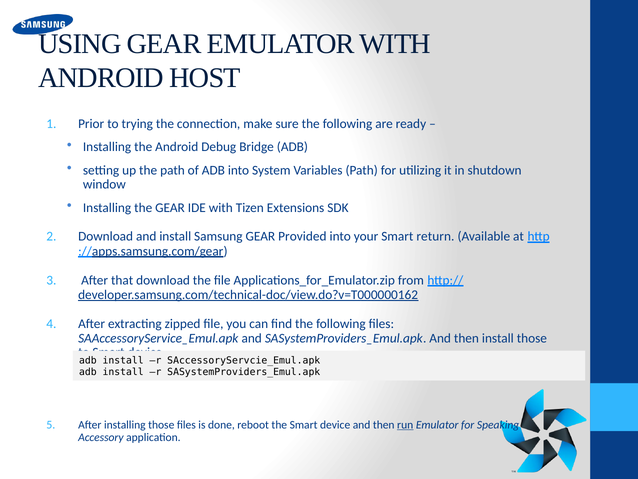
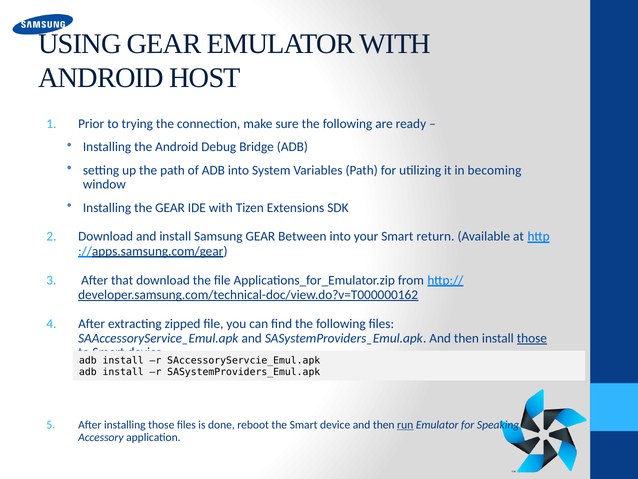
shutdown: shutdown -> becoming
Provided: Provided -> Between
those at (532, 338) underline: none -> present
